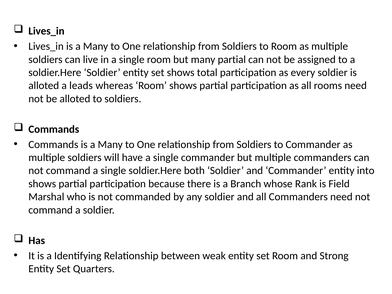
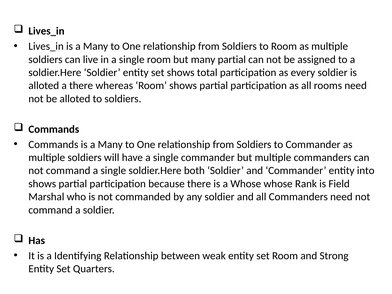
a leads: leads -> there
a Branch: Branch -> Whose
